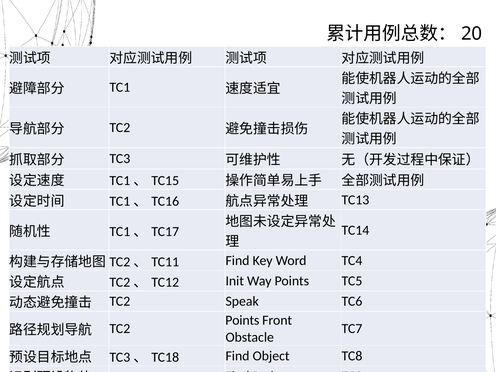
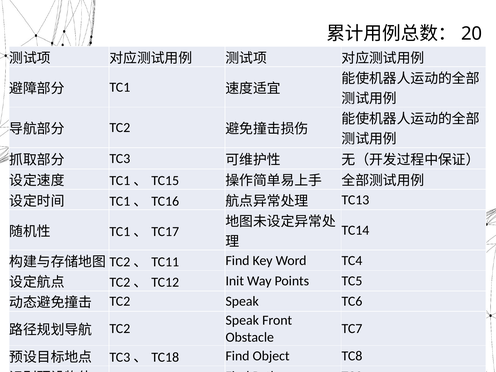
Points at (242, 320): Points -> Speak
